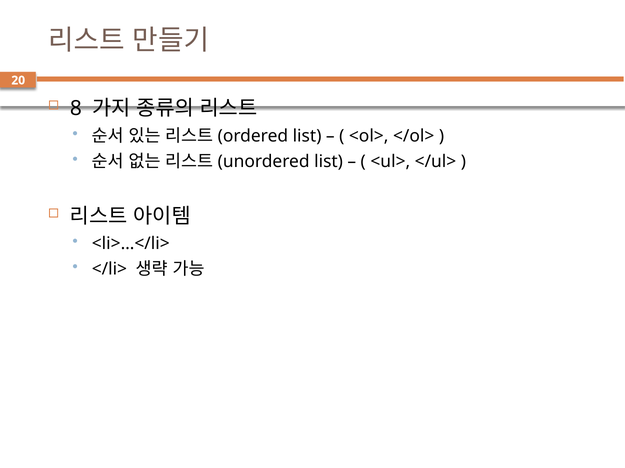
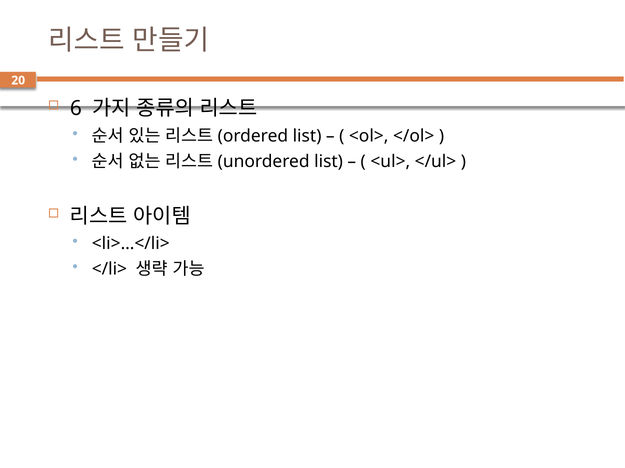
8: 8 -> 6
